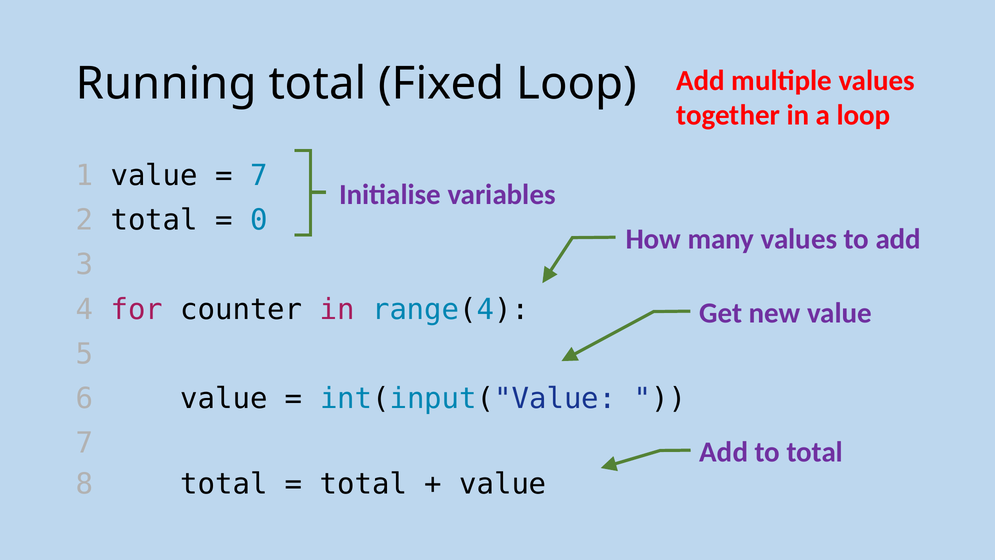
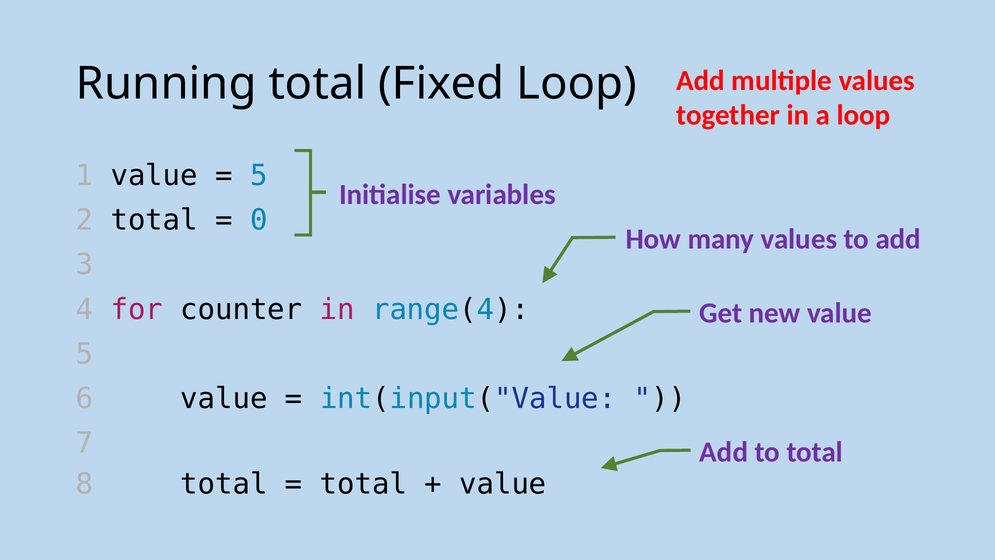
7 at (259, 176): 7 -> 5
